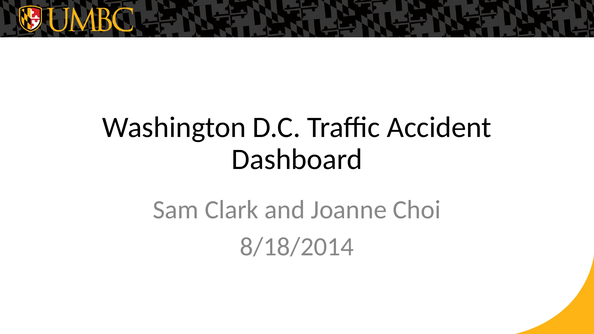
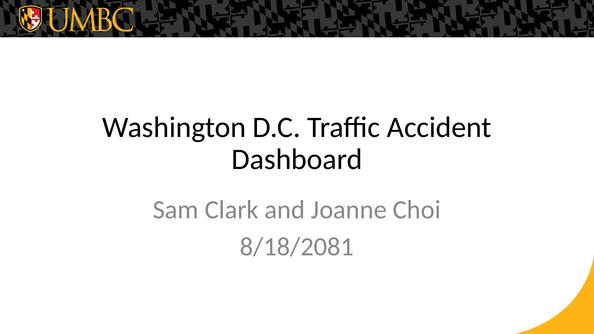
8/18/2014: 8/18/2014 -> 8/18/2081
